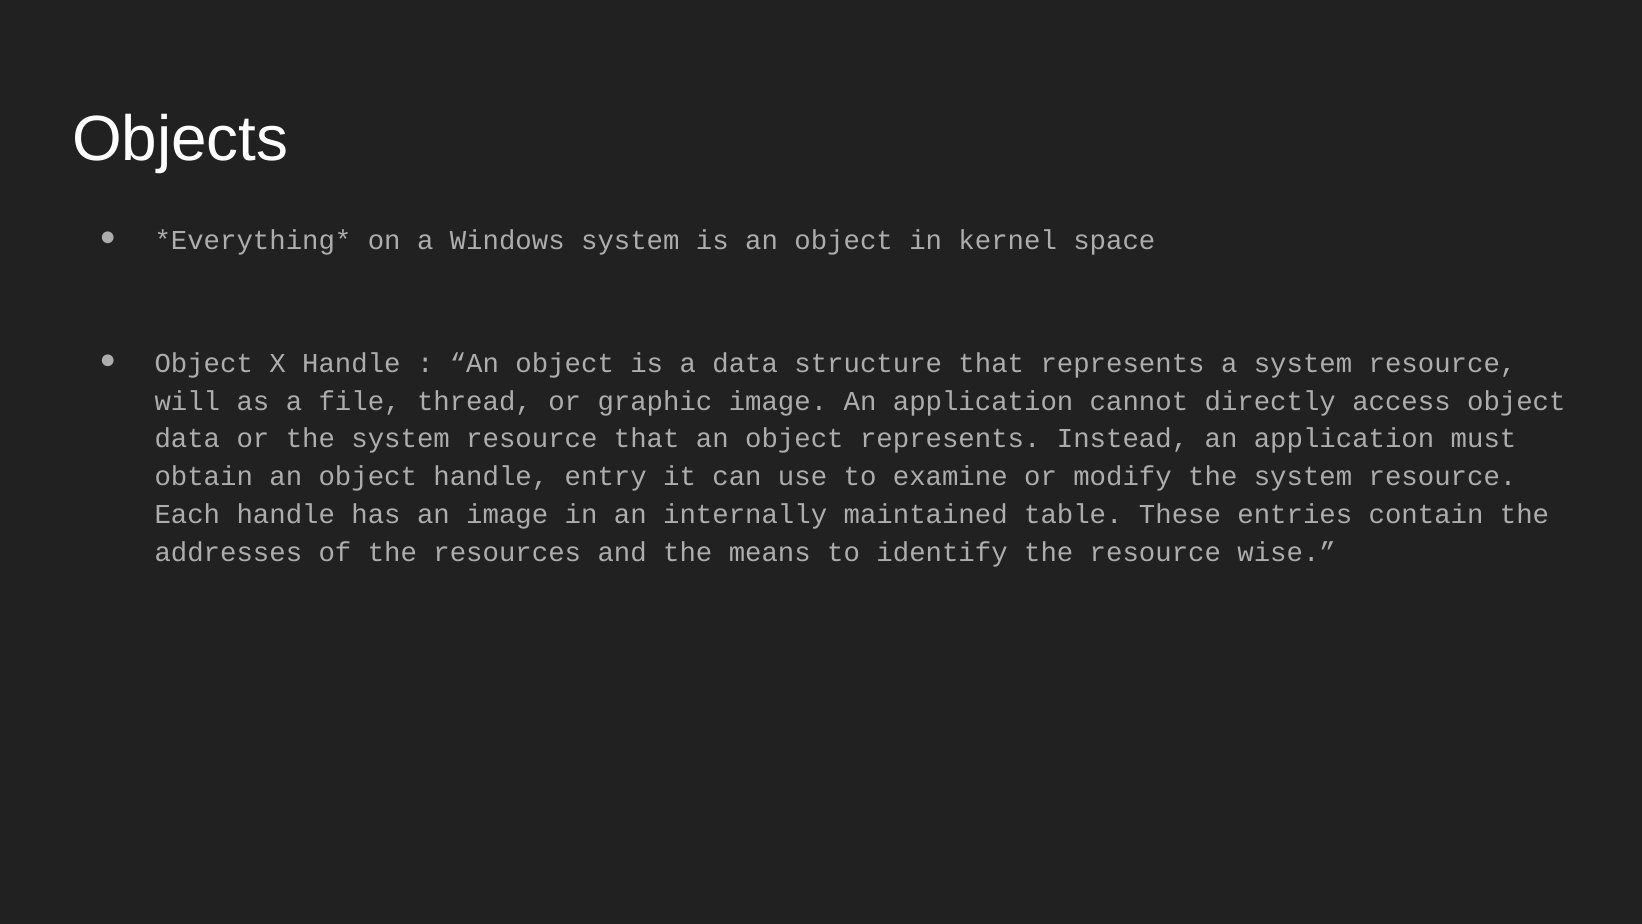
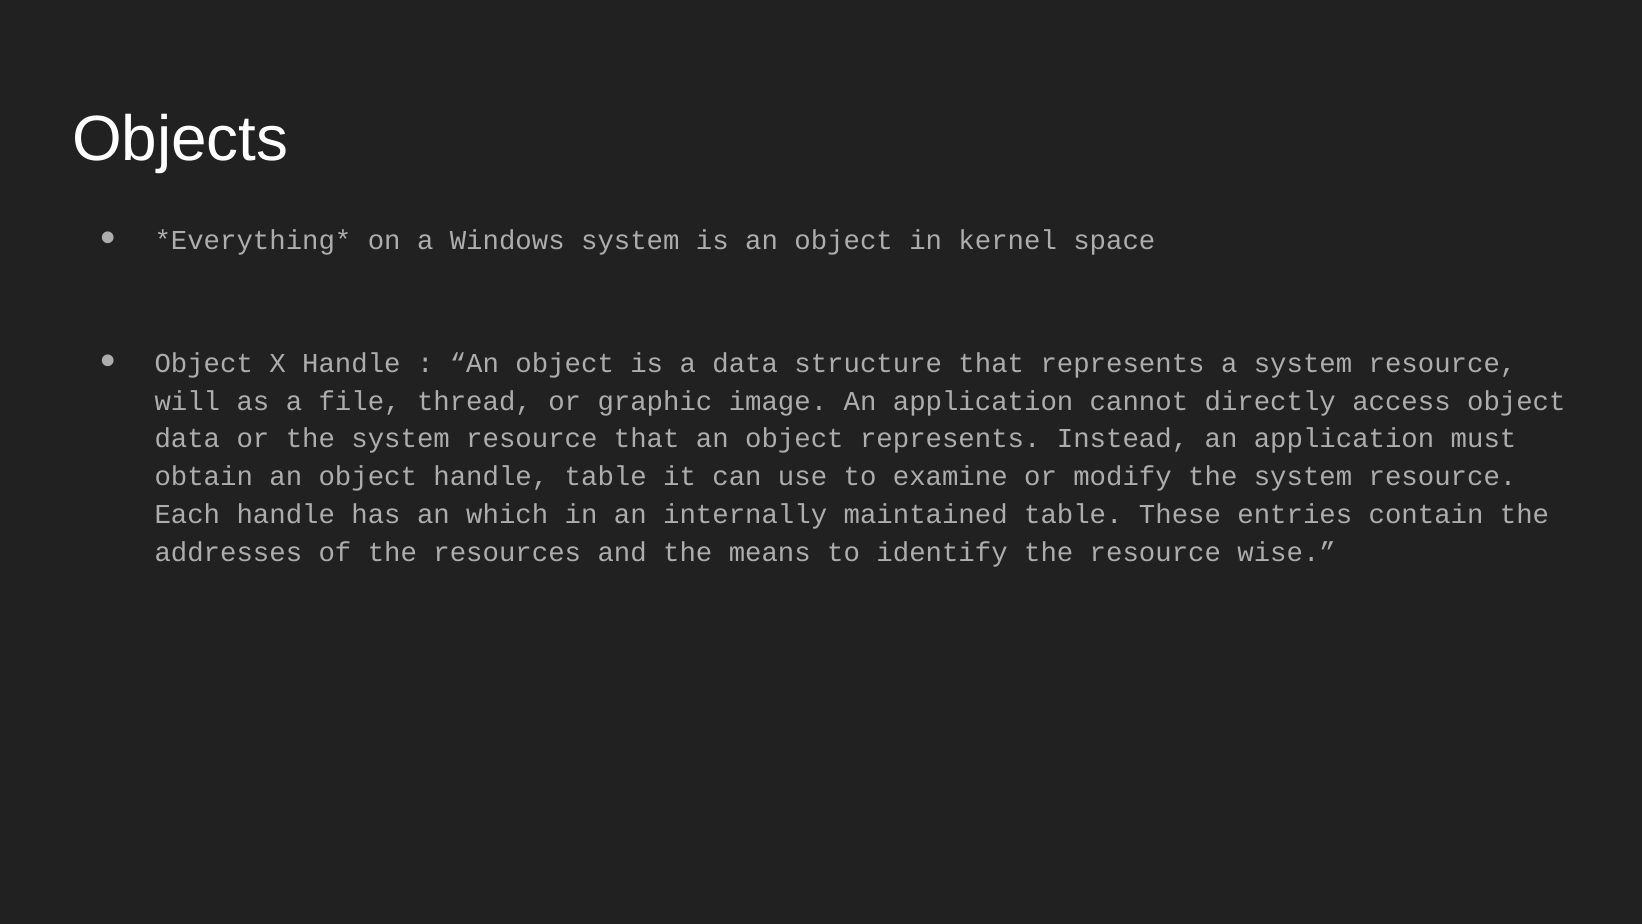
handle entry: entry -> table
an image: image -> which
